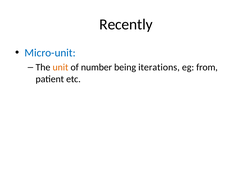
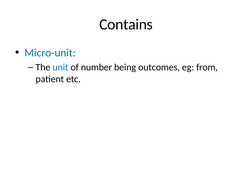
Recently: Recently -> Contains
unit colour: orange -> blue
iterations: iterations -> outcomes
